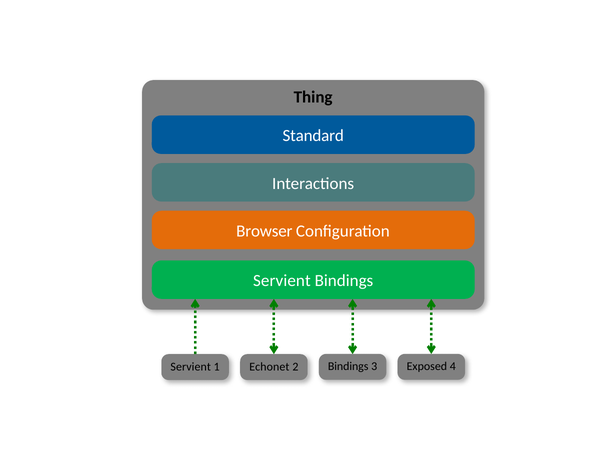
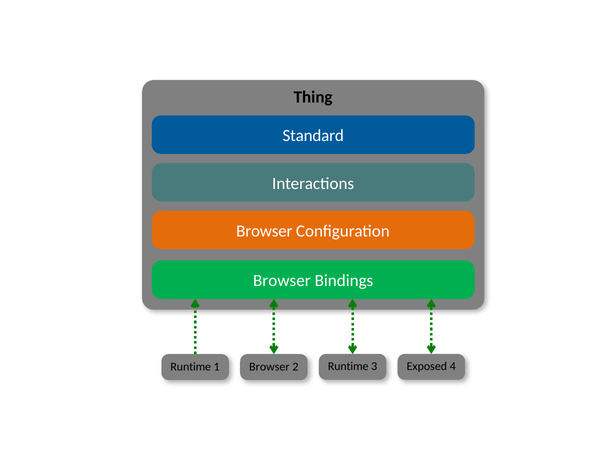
Servient at (282, 281): Servient -> Browser
Servient at (191, 367): Servient -> Runtime
Echonet at (269, 367): Echonet -> Browser
1 Bindings: Bindings -> Runtime
